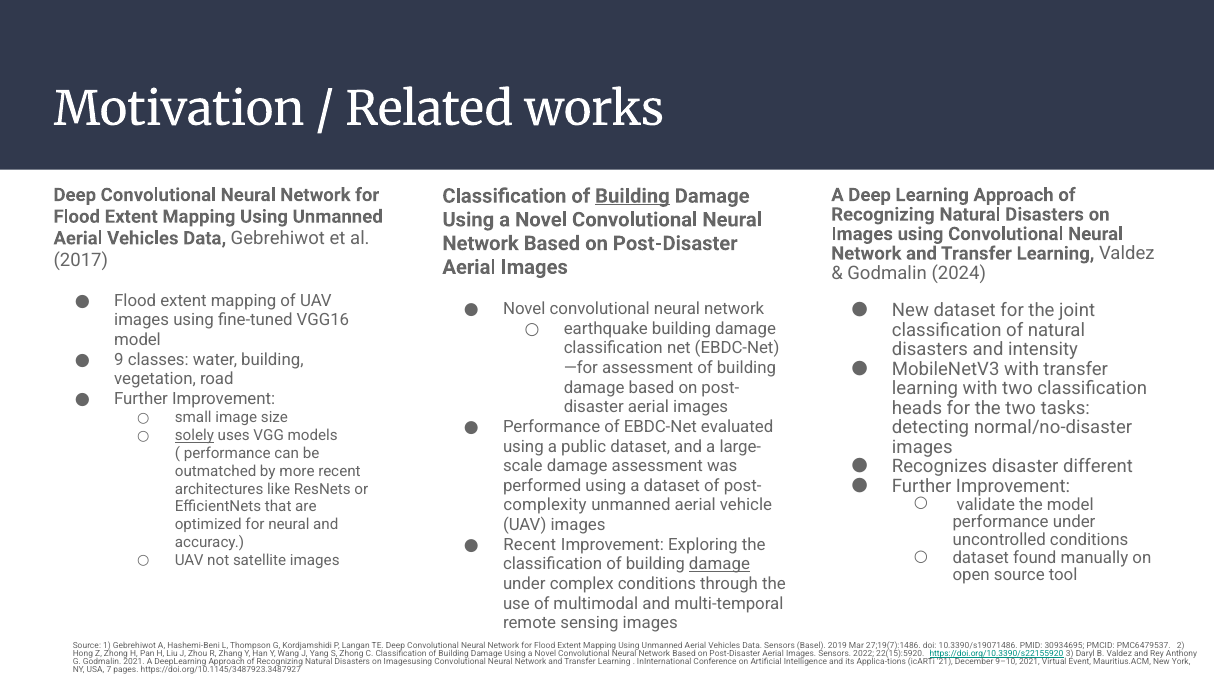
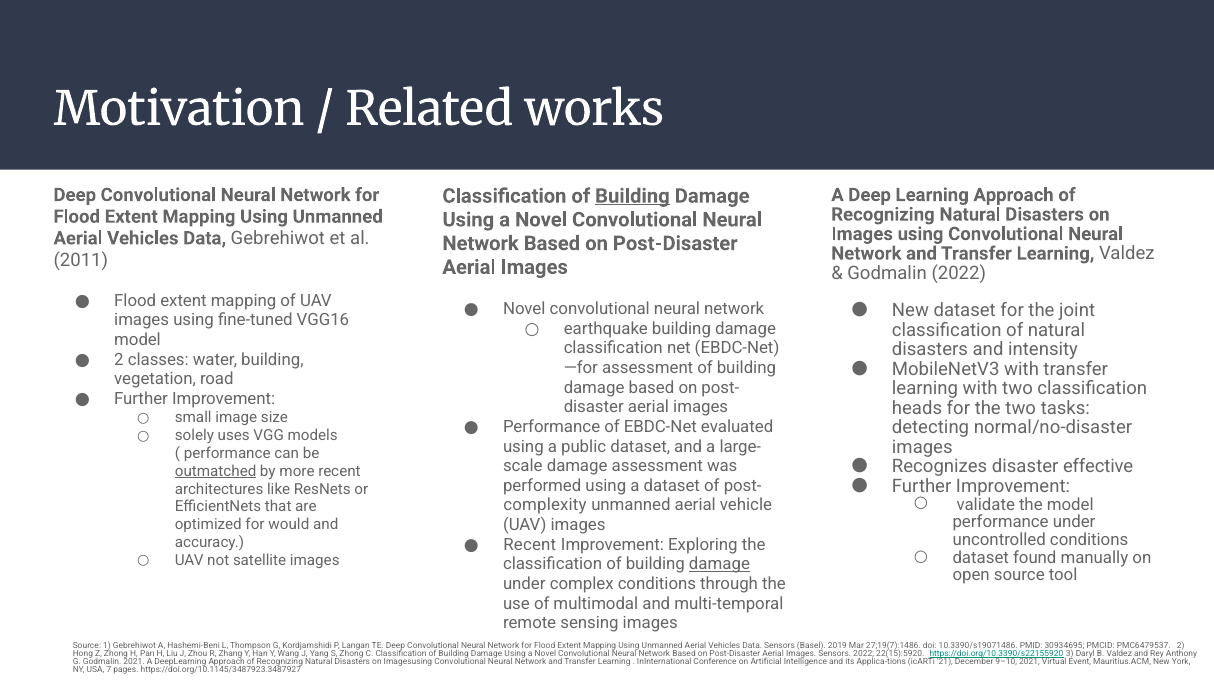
2017: 2017 -> 2011
Godmalin 2024: 2024 -> 2022
9 at (119, 360): 9 -> 2
solely underline: present -> none
different: different -> effective
outmatched underline: none -> present
for neural: neural -> would
